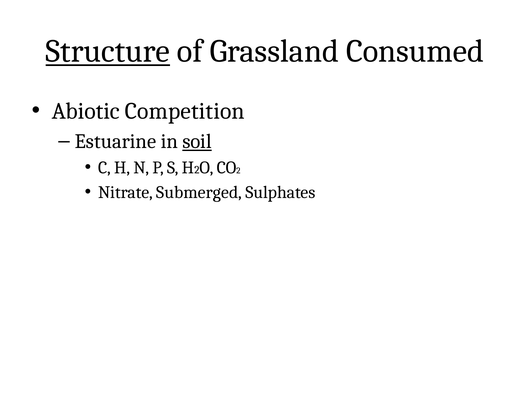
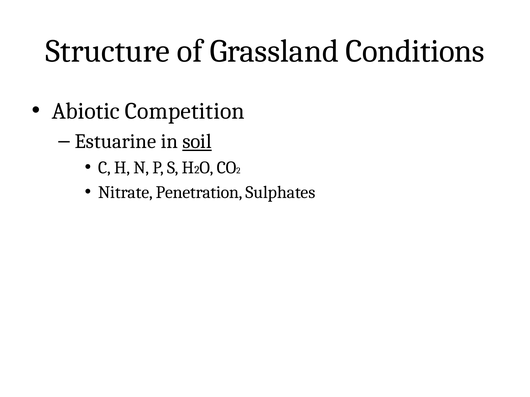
Structure underline: present -> none
Consumed: Consumed -> Conditions
Submerged: Submerged -> Penetration
